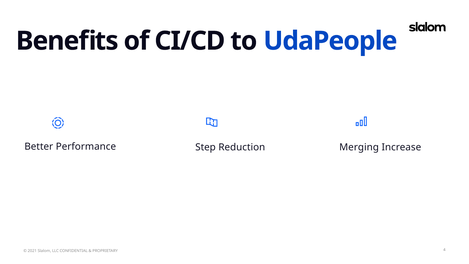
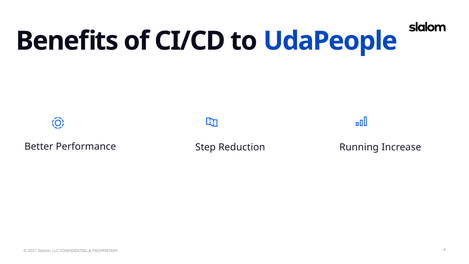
Merging: Merging -> Running
